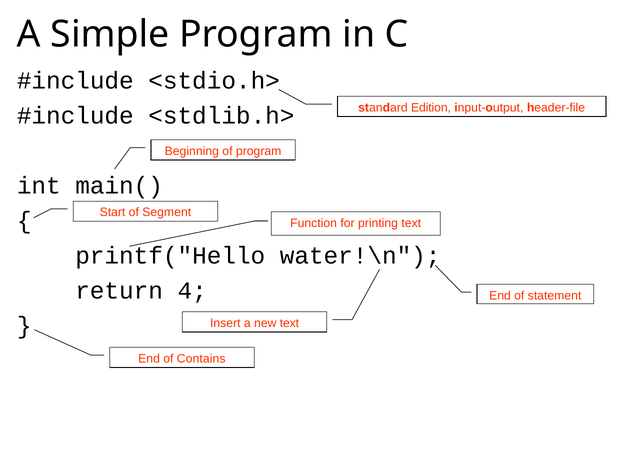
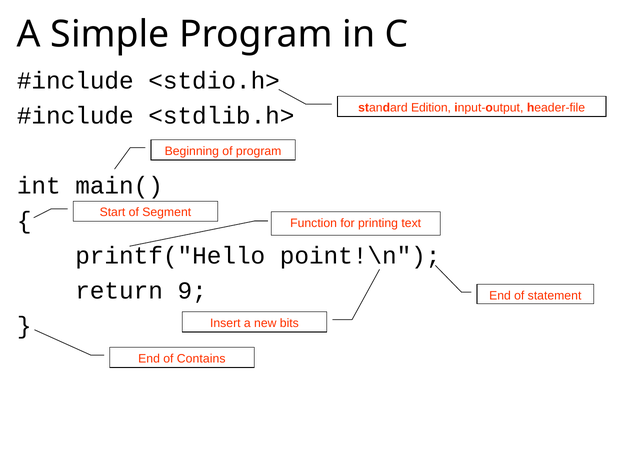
water!\n: water!\n -> point!\n
4: 4 -> 9
new text: text -> bits
